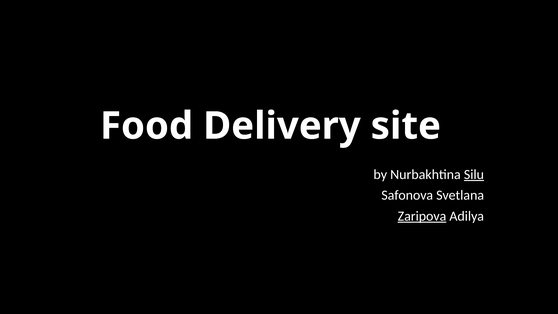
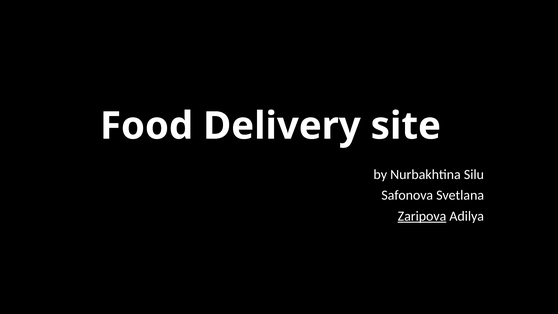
Silu underline: present -> none
